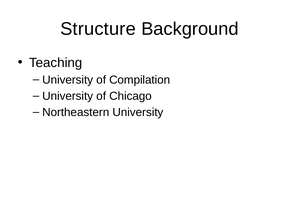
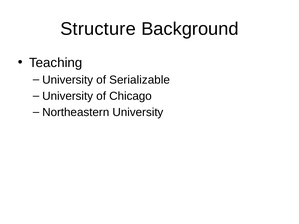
Compilation: Compilation -> Serializable
